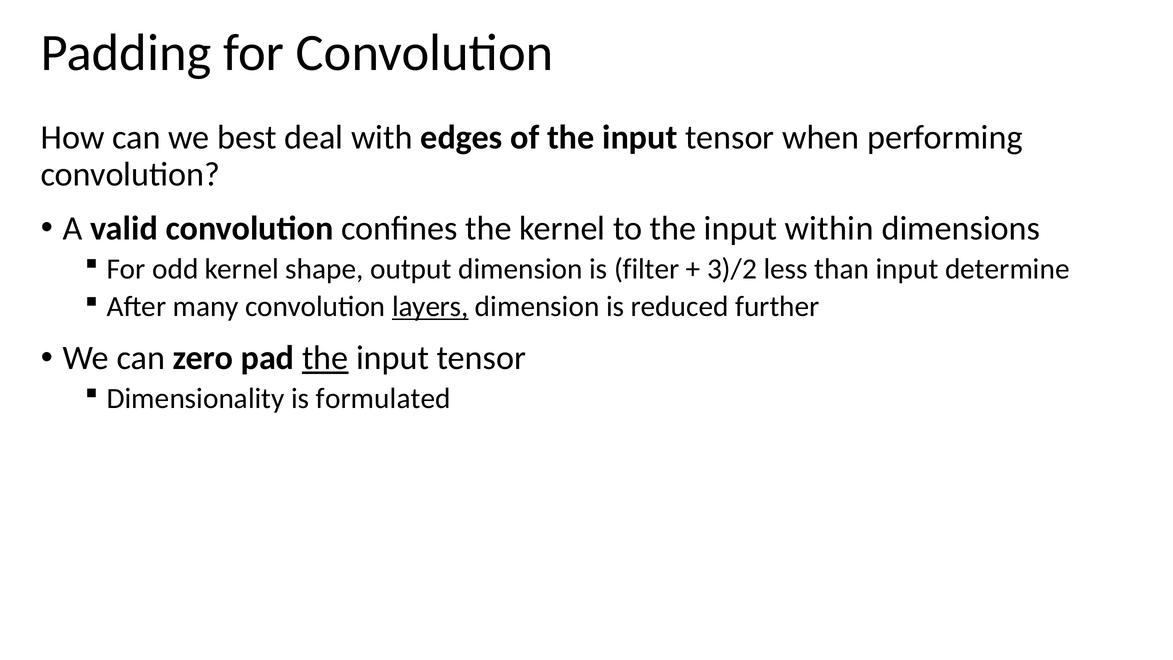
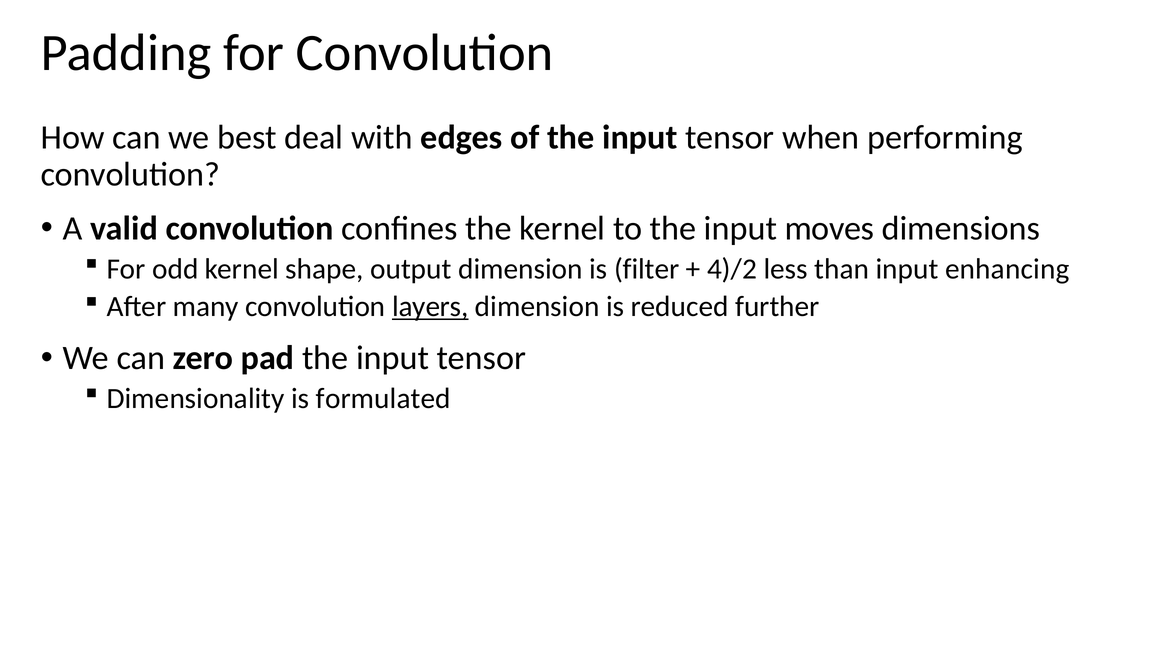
within: within -> moves
3)/2: 3)/2 -> 4)/2
determine: determine -> enhancing
the at (325, 358) underline: present -> none
